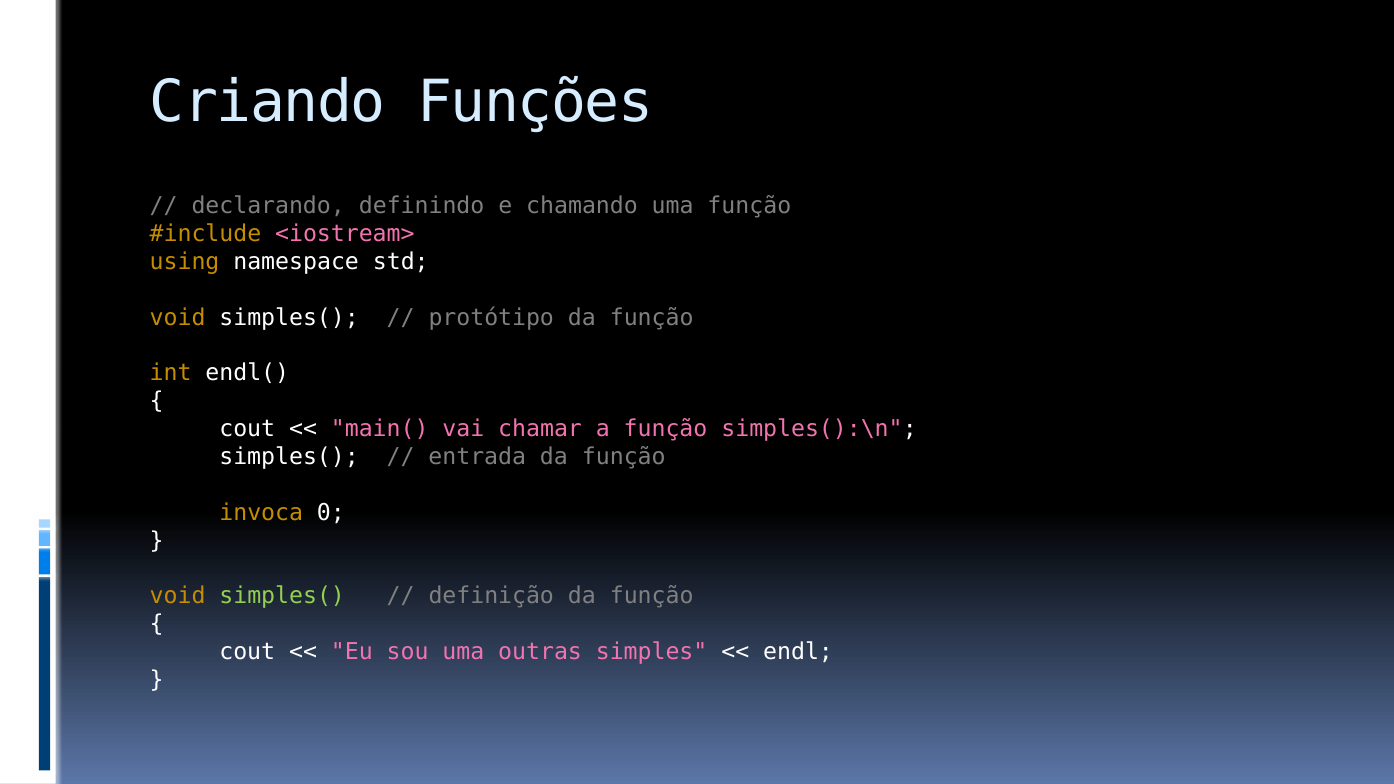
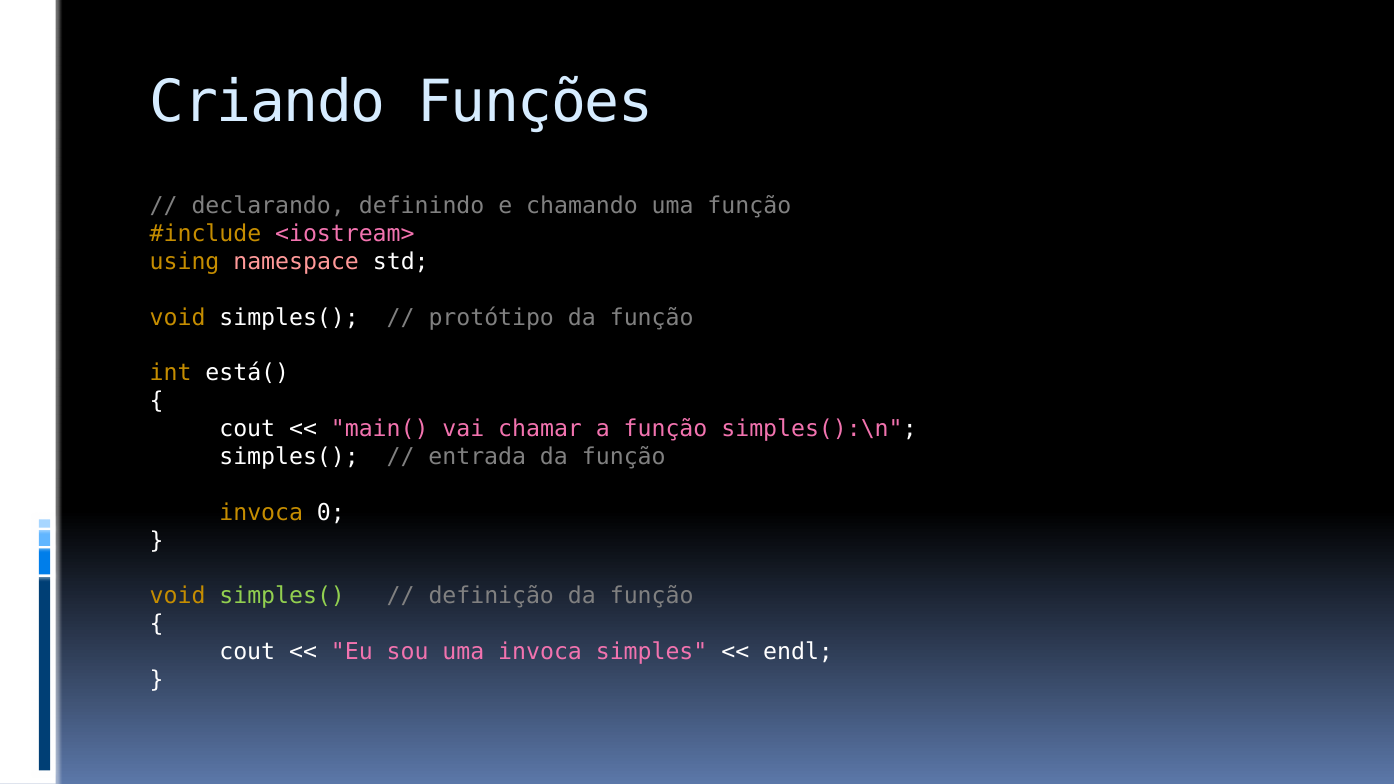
namespace colour: white -> pink
endl(: endl( -> está(
uma outras: outras -> invoca
